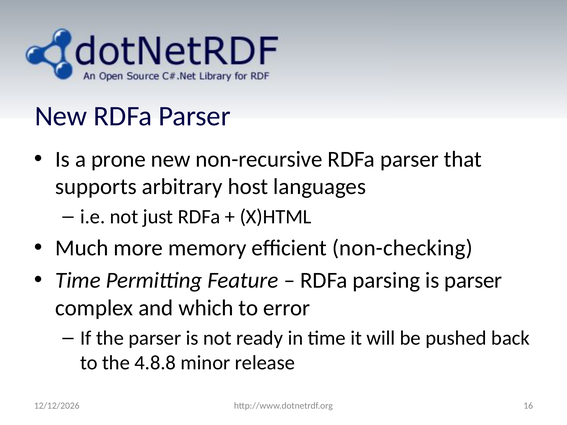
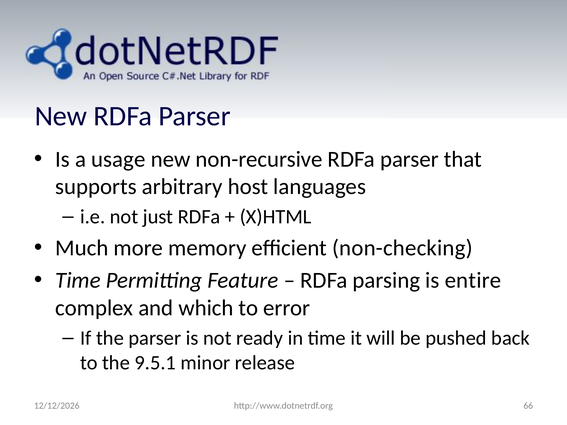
prone: prone -> usage
is parser: parser -> entire
4.8.8: 4.8.8 -> 9.5.1
16: 16 -> 66
